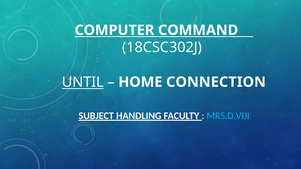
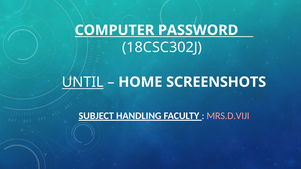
COMMAND: COMMAND -> PASSWORD
CONNECTION: CONNECTION -> SCREENSHOTS
MRS.D.VIJI colour: light blue -> pink
